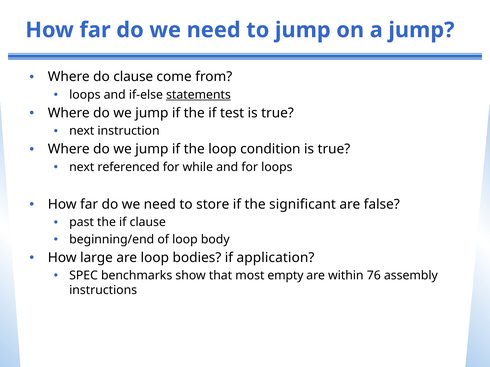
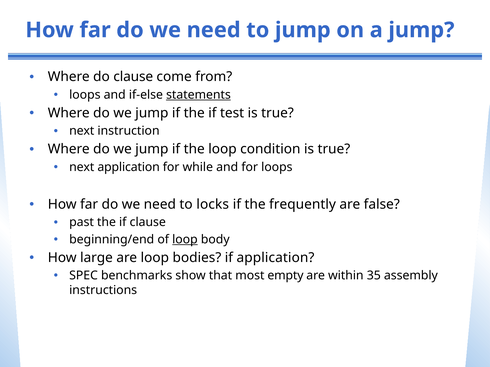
next referenced: referenced -> application
store: store -> locks
significant: significant -> frequently
loop at (185, 240) underline: none -> present
76: 76 -> 35
